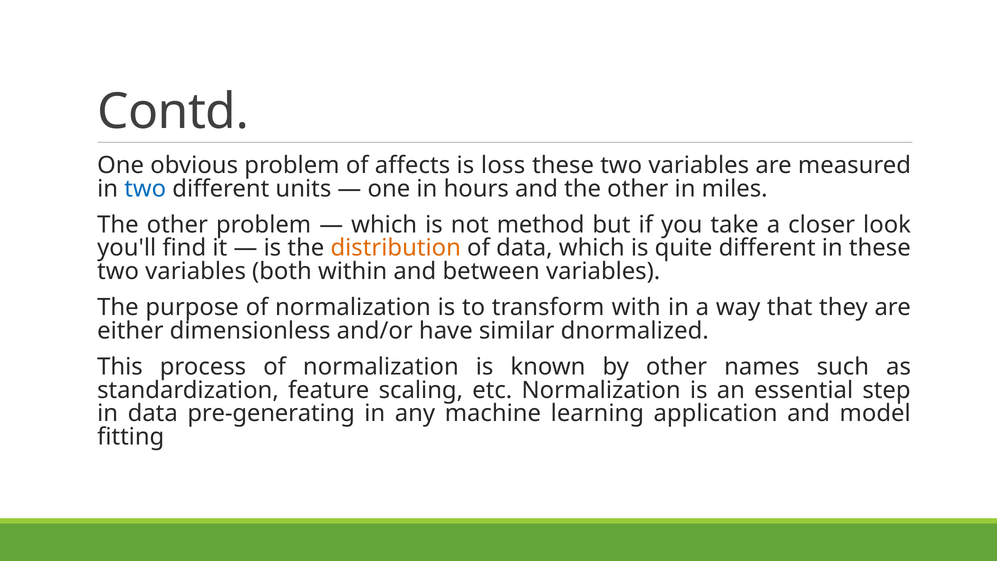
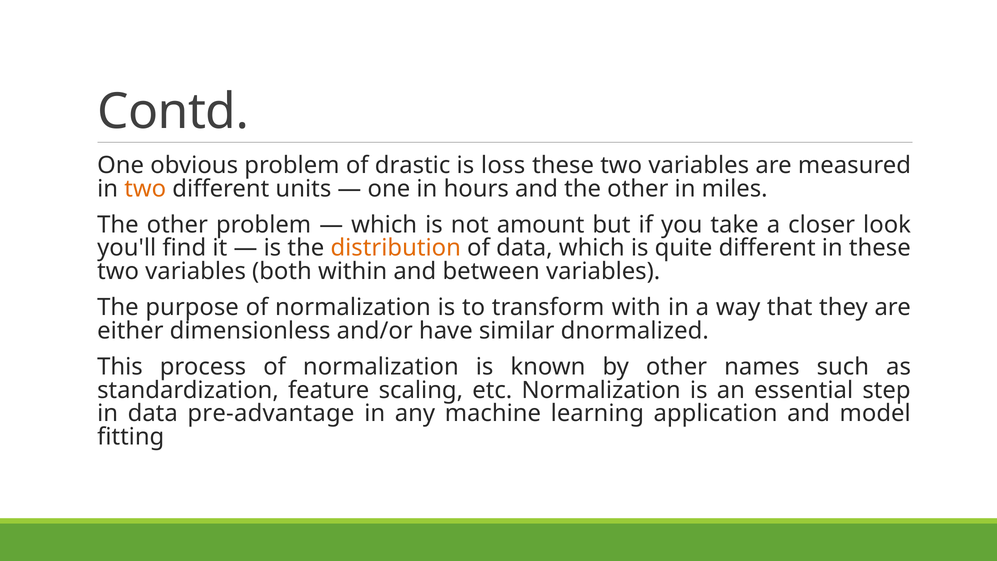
affects: affects -> drastic
two at (145, 189) colour: blue -> orange
method: method -> amount
pre-generating: pre-generating -> pre-advantage
